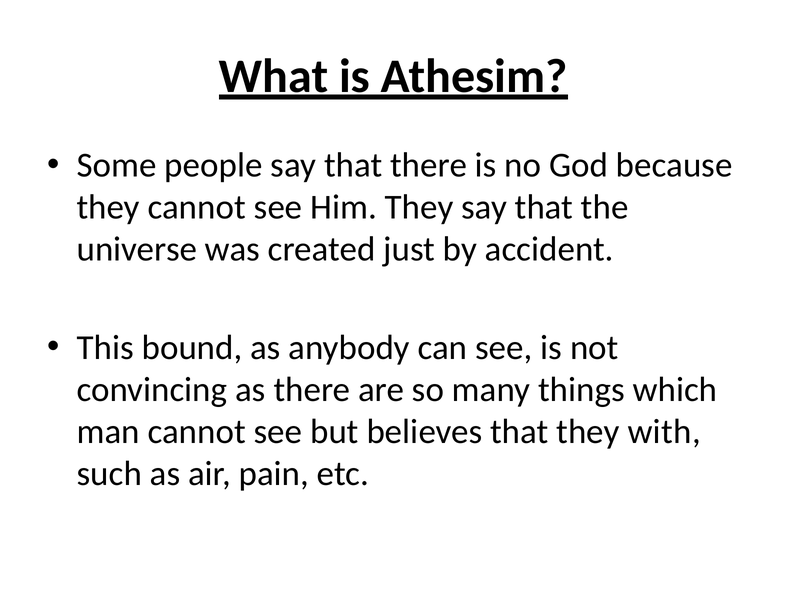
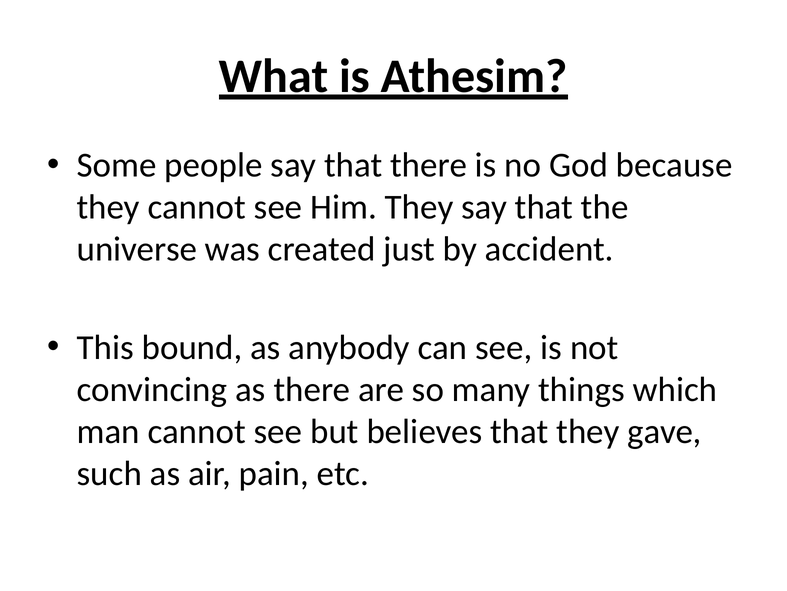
with: with -> gave
